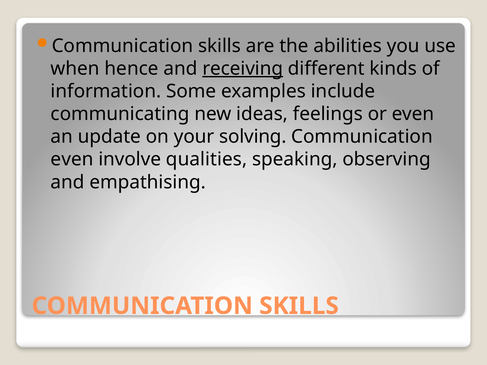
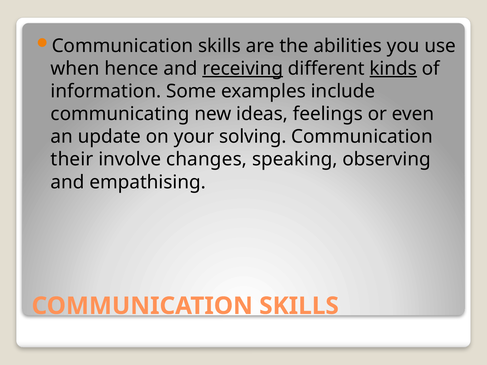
kinds underline: none -> present
even at (72, 160): even -> their
qualities: qualities -> changes
